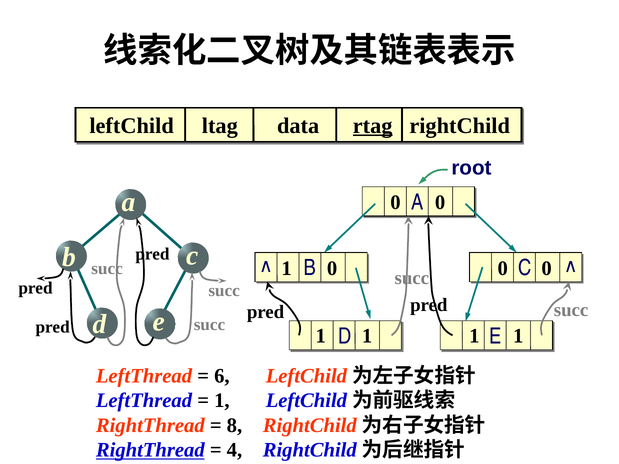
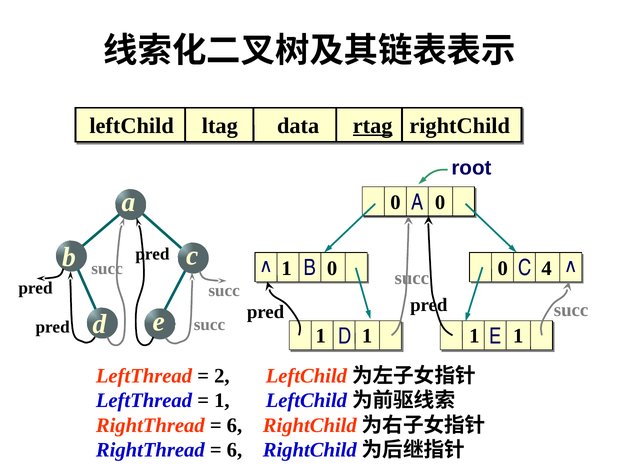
0 at (547, 268): 0 -> 4
6: 6 -> 2
8 at (234, 426): 8 -> 6
RightThread at (150, 450) underline: present -> none
4 at (234, 450): 4 -> 6
